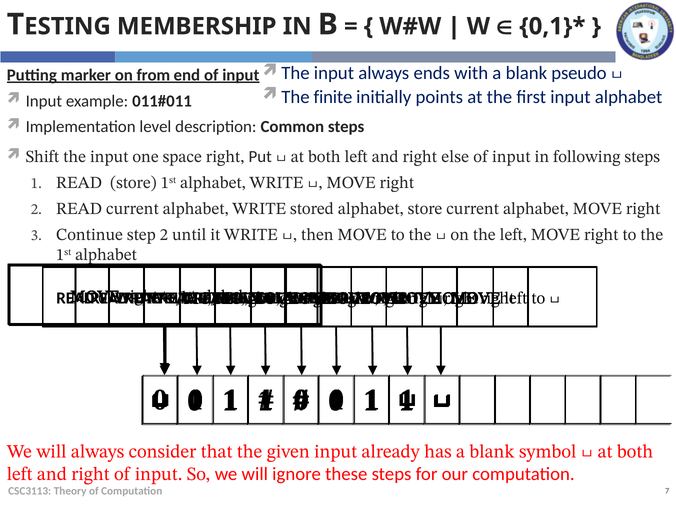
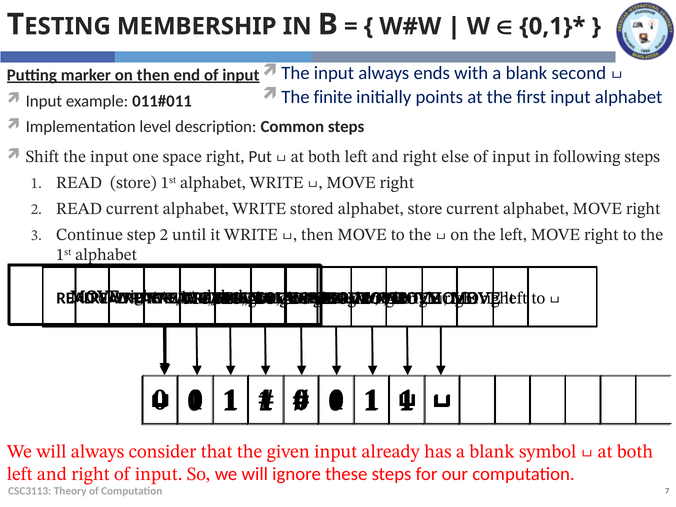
pseudo: pseudo -> second
on from: from -> then
